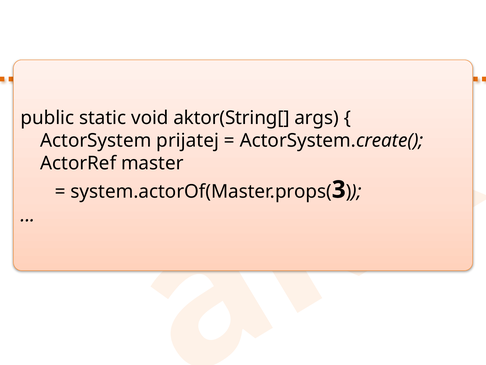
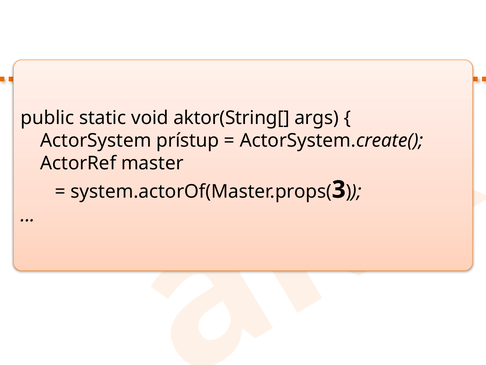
prijatej: prijatej -> prístup
